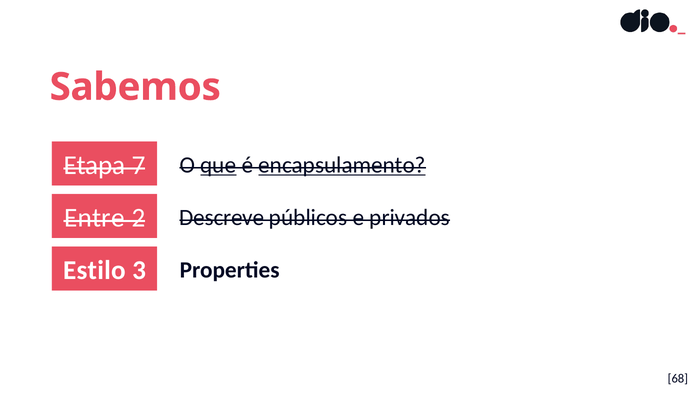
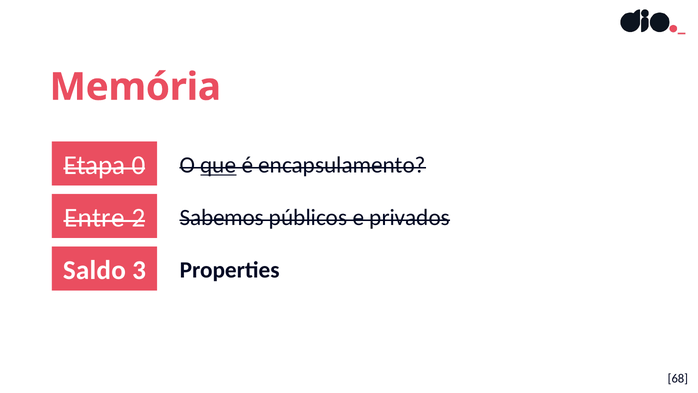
Sabemos: Sabemos -> Memória
7: 7 -> 0
encapsulamento underline: present -> none
Descreve: Descreve -> Sabemos
Estilo: Estilo -> Saldo
